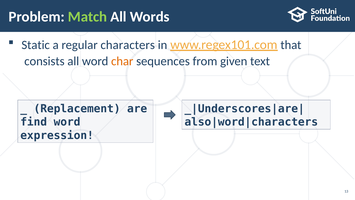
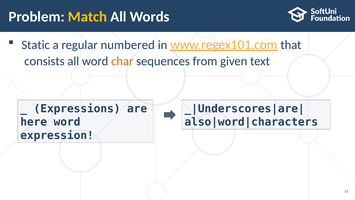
Match colour: light green -> yellow
characters: characters -> numbered
Replacement: Replacement -> Expressions
find: find -> here
